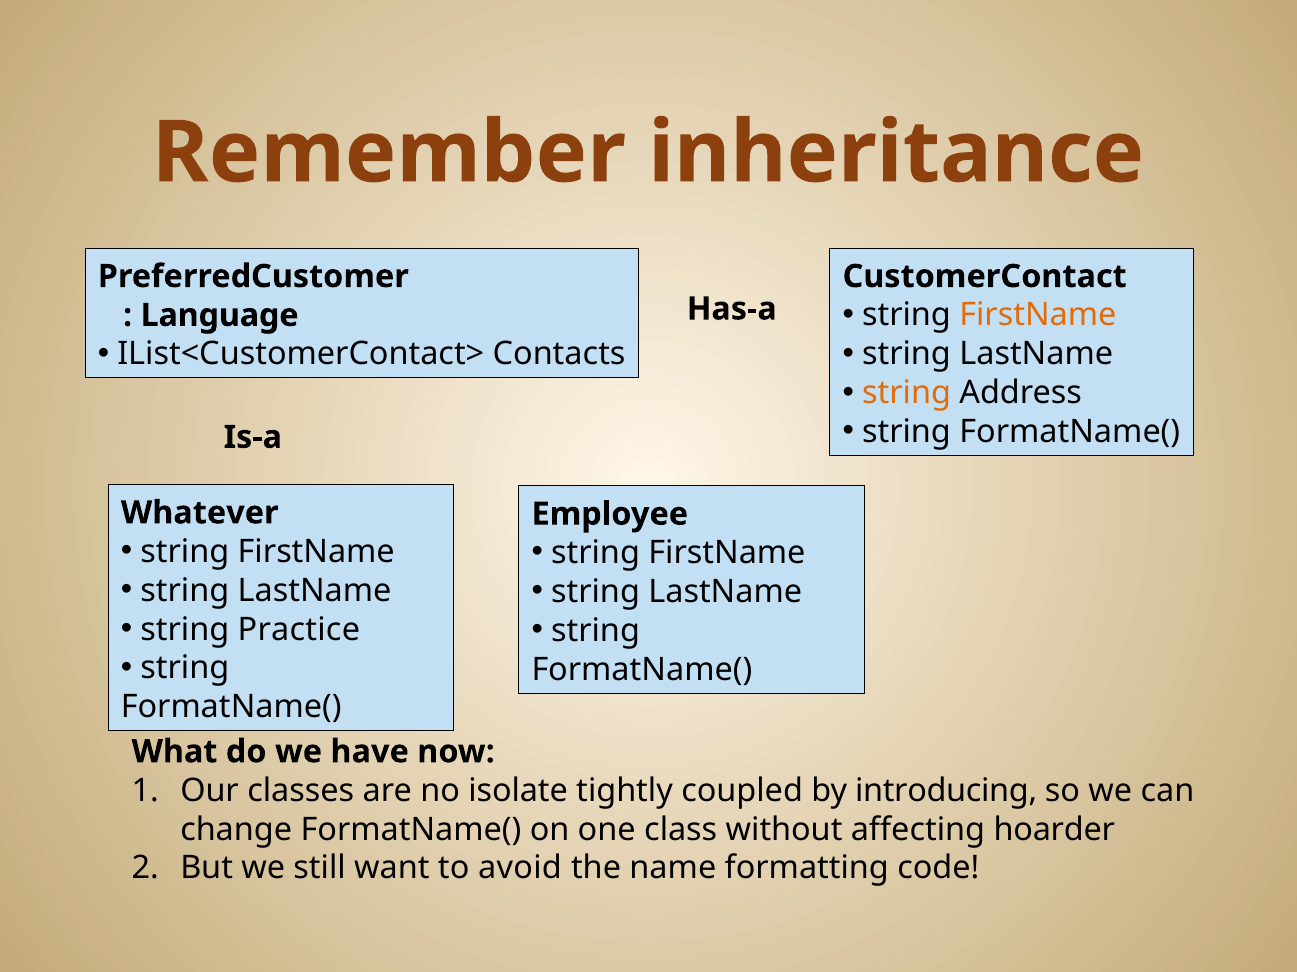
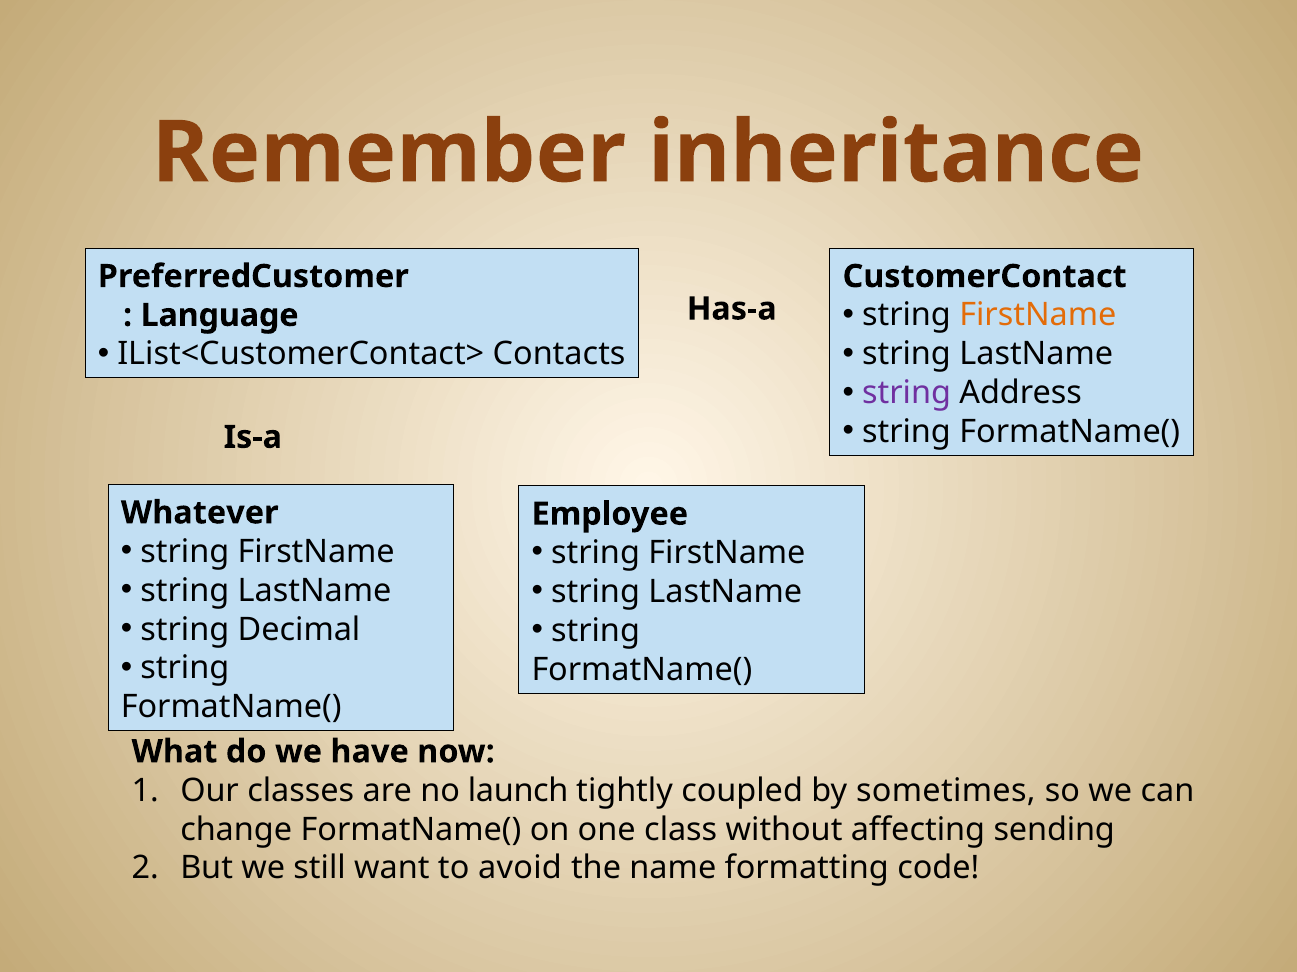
string at (907, 393) colour: orange -> purple
Practice: Practice -> Decimal
isolate: isolate -> launch
introducing: introducing -> sometimes
hoarder: hoarder -> sending
